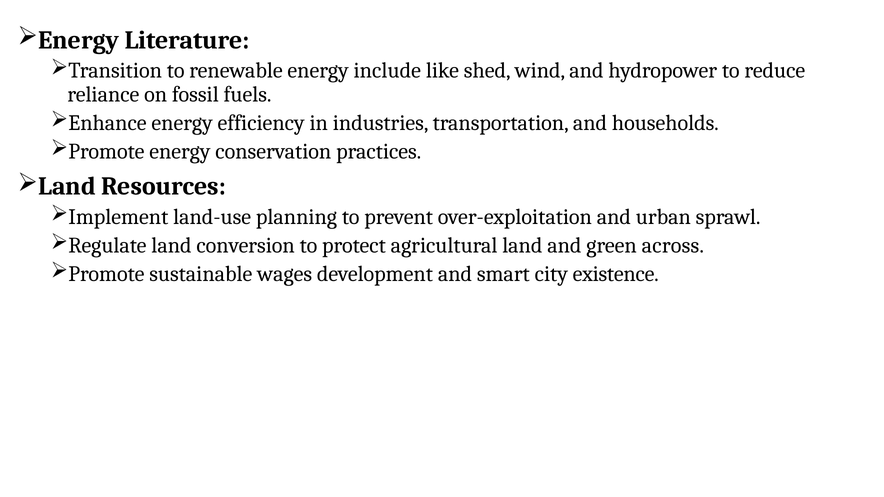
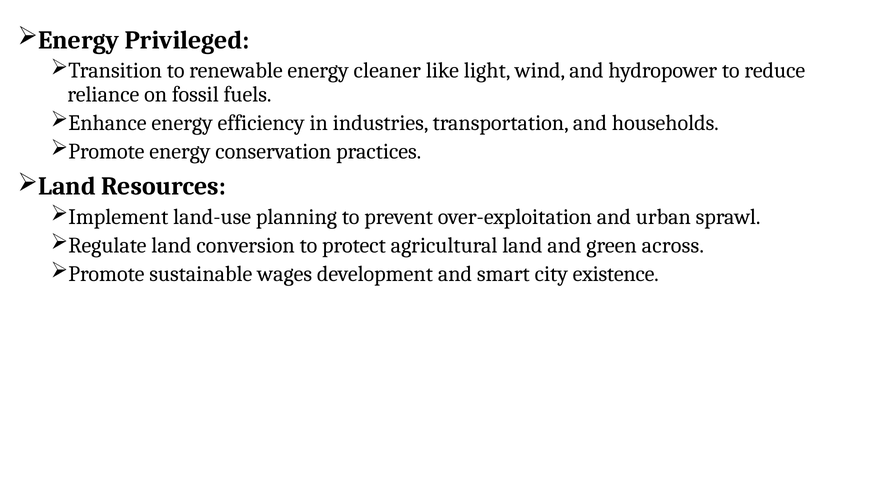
Literature: Literature -> Privileged
include: include -> cleaner
shed: shed -> light
